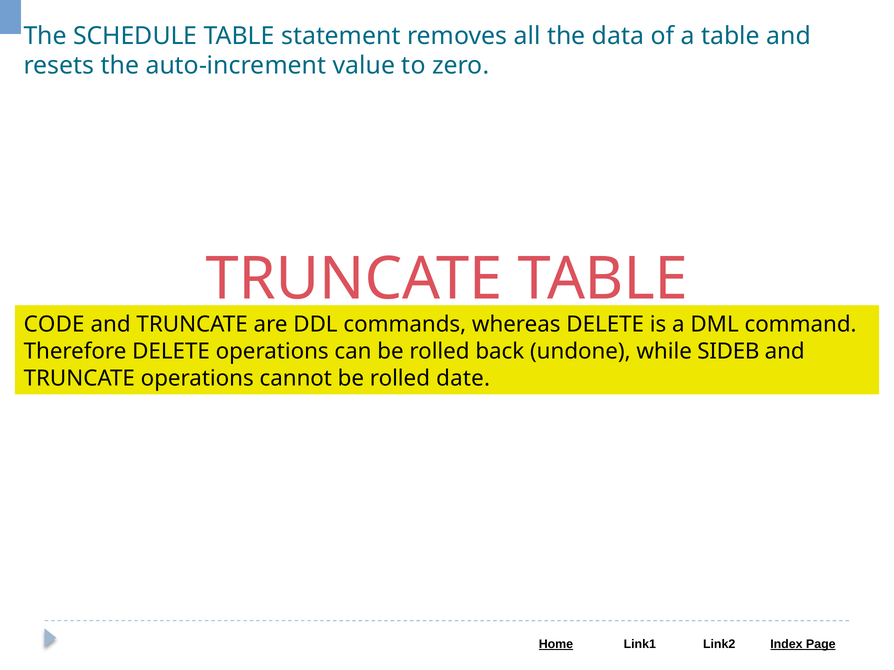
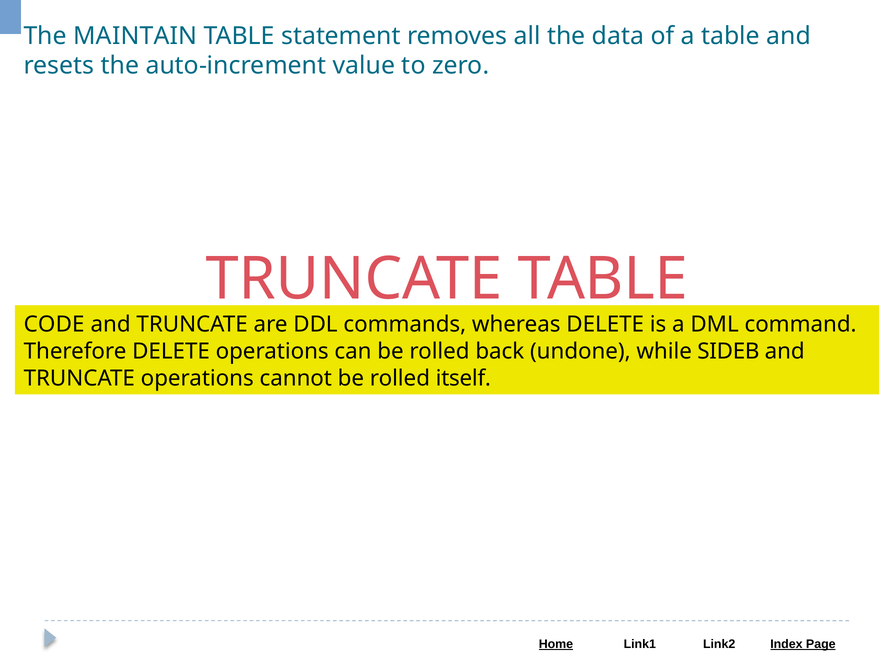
SCHEDULE: SCHEDULE -> MAINTAIN
date: date -> itself
